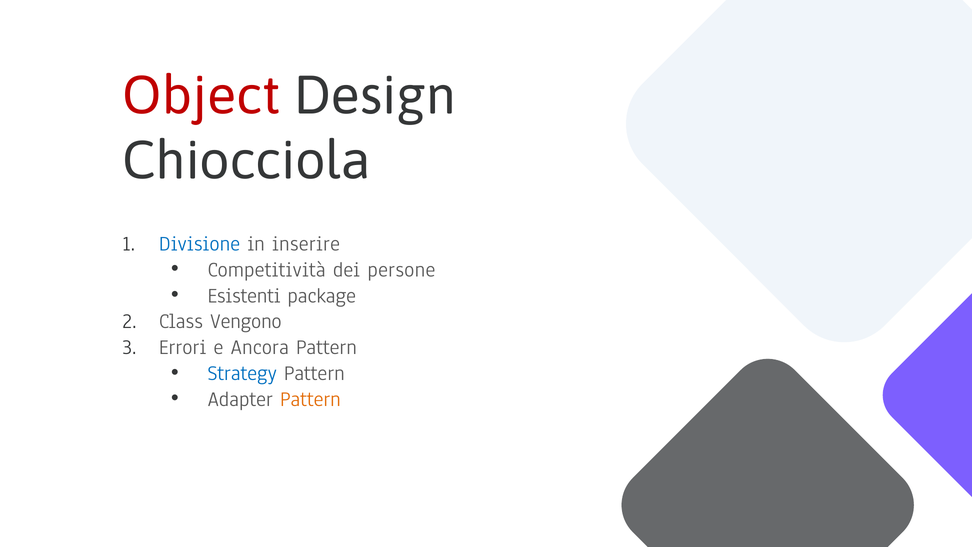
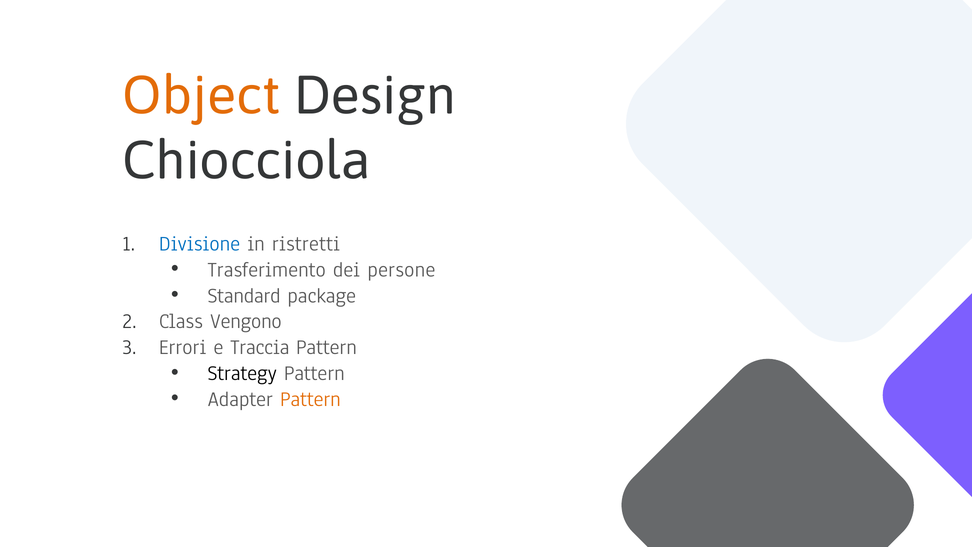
Object colour: red -> orange
inserire: inserire -> ristretti
Competitività: Competitività -> Trasferimento
Esistenti: Esistenti -> Standard
Ancora: Ancora -> Traccia
Strategy colour: blue -> black
